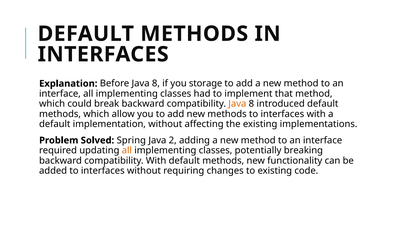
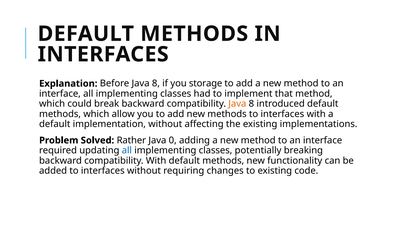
Spring: Spring -> Rather
2: 2 -> 0
all at (127, 151) colour: orange -> blue
